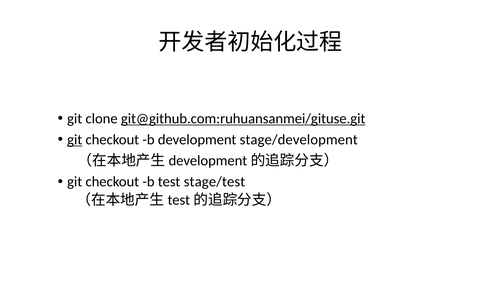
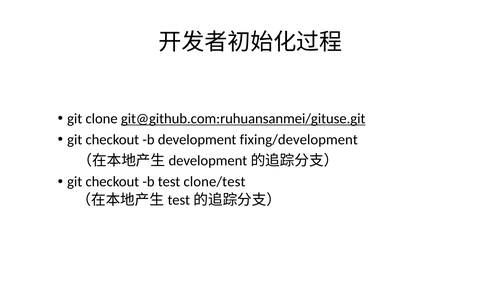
git at (75, 140) underline: present -> none
stage/development: stage/development -> fixing/development
stage/test: stage/test -> clone/test
